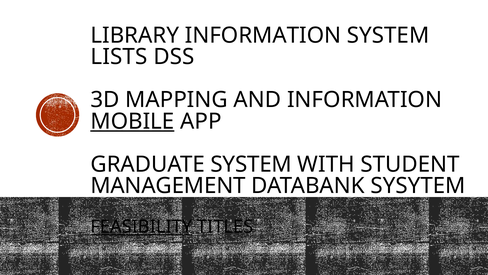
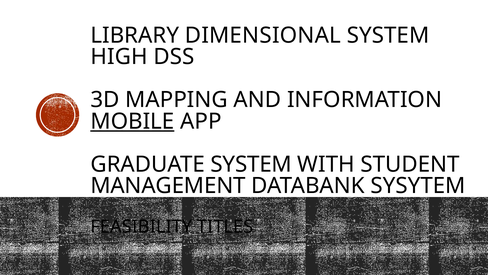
LIBRARY INFORMATION: INFORMATION -> DIMENSIONAL
LISTS: LISTS -> HIGH
FEASIBILITY underline: present -> none
